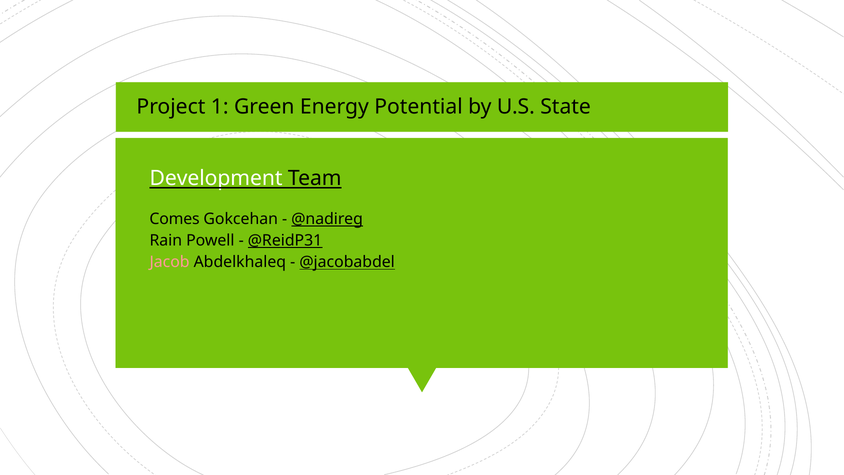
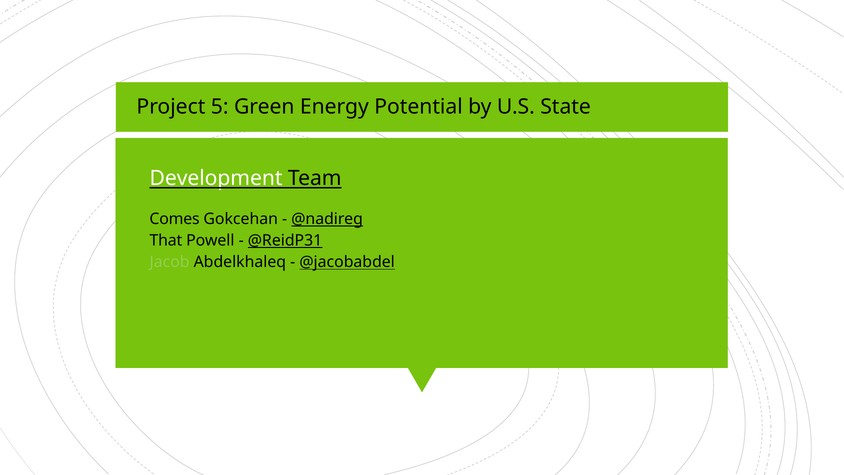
1: 1 -> 5
Rain: Rain -> That
Jacob colour: pink -> light green
